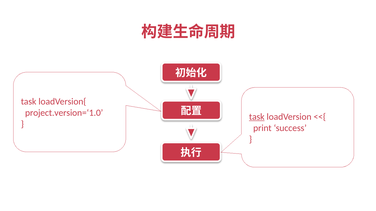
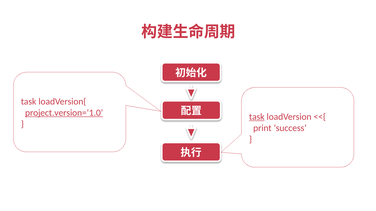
project.version=‘1.0 underline: none -> present
